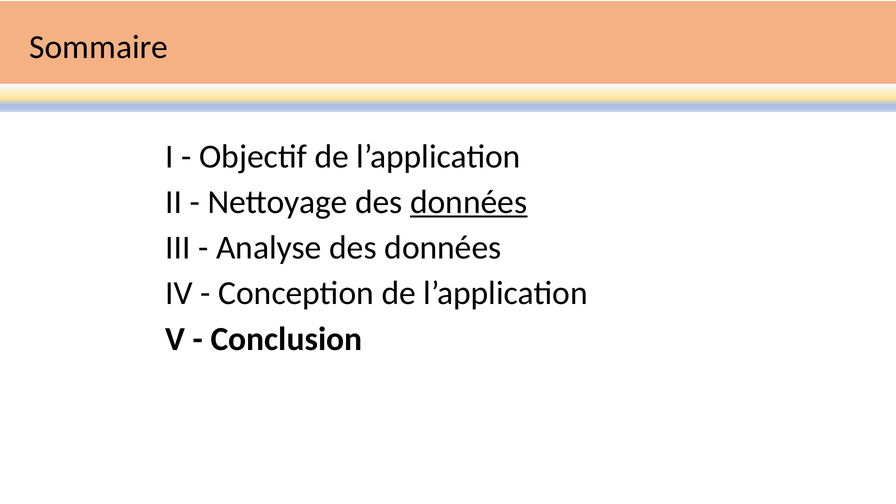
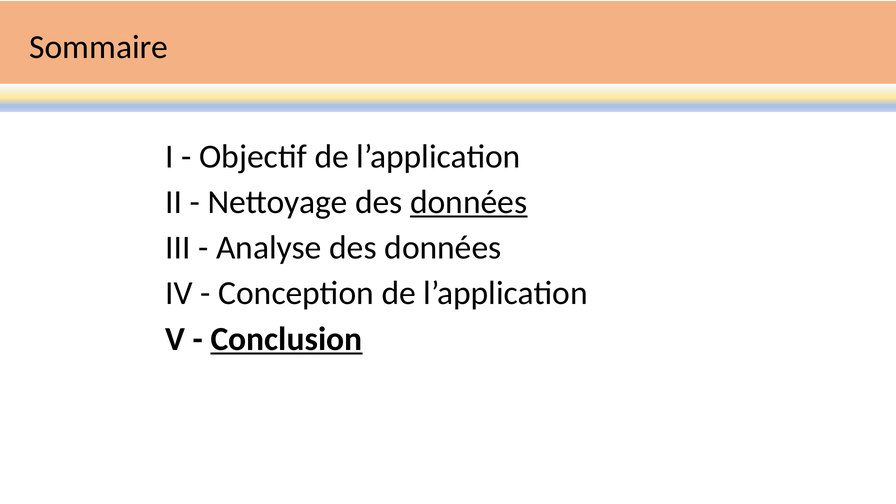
Conclusion underline: none -> present
